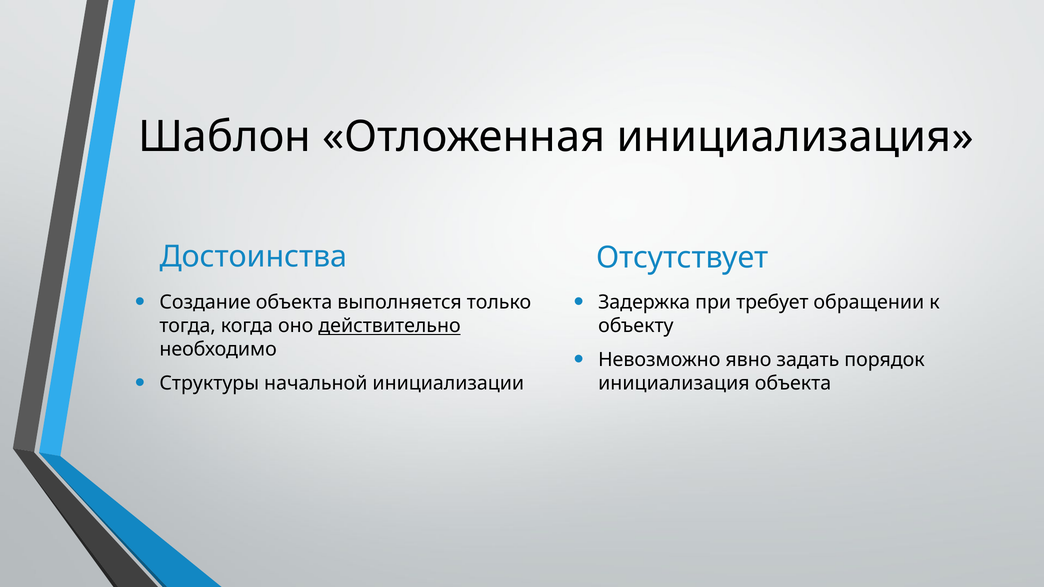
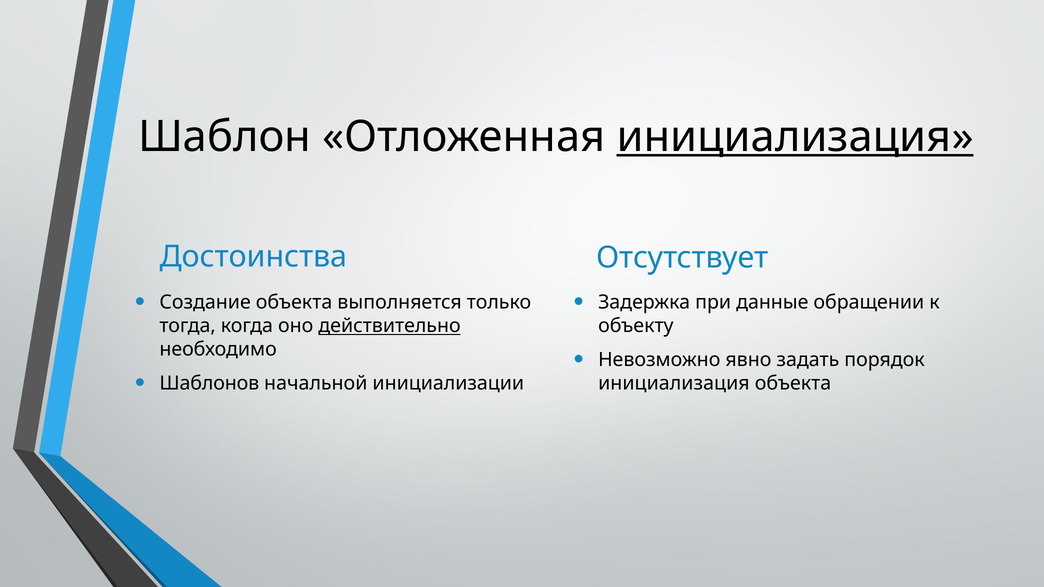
инициализация at (795, 137) underline: none -> present
требует: требует -> данные
Структуры: Структуры -> Шаблонов
